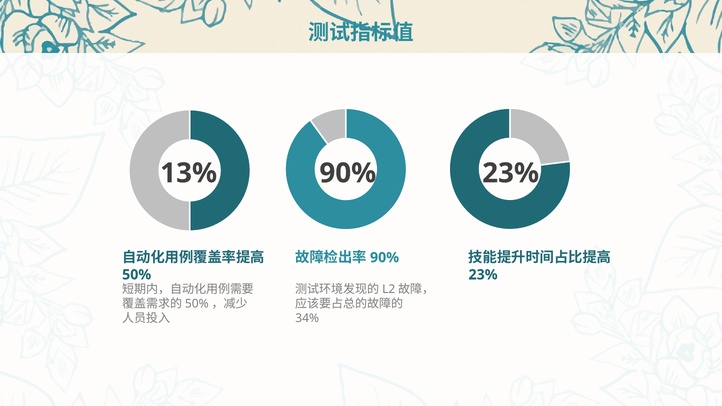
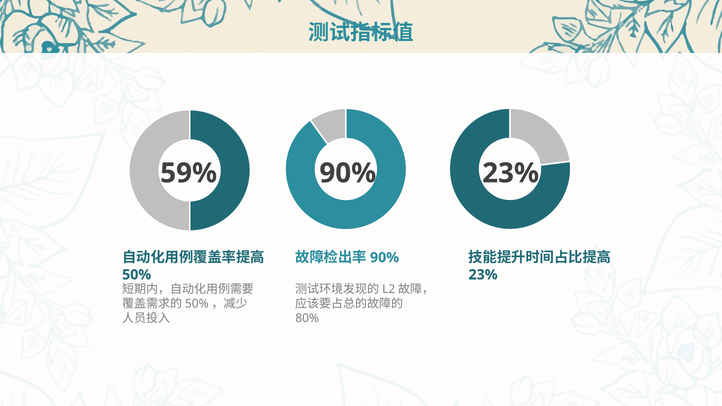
13%: 13% -> 59%
34%: 34% -> 80%
